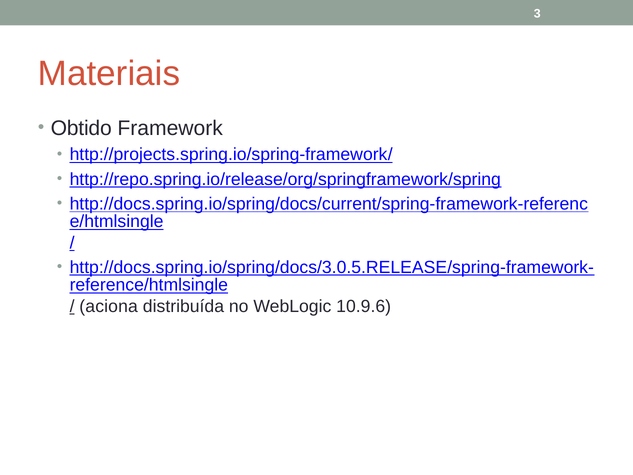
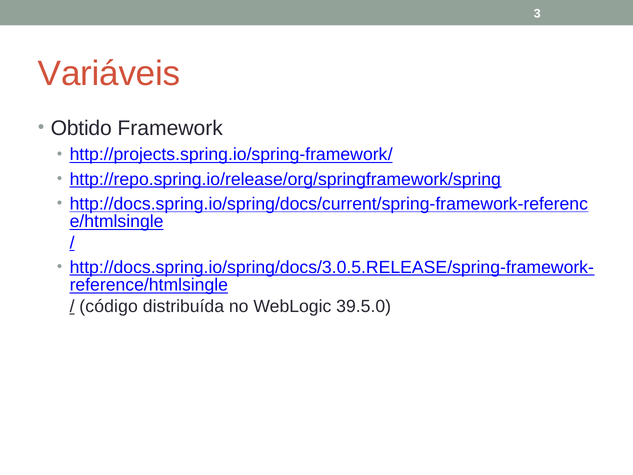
Materiais: Materiais -> Variáveis
aciona: aciona -> código
10.9.6: 10.9.6 -> 39.5.0
